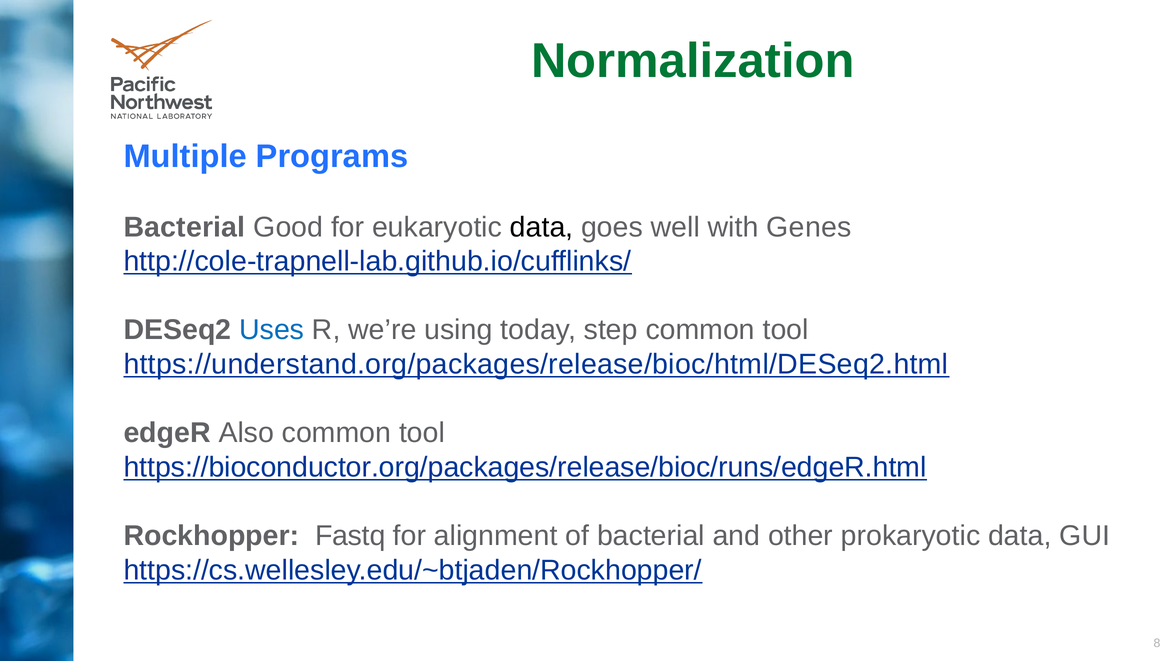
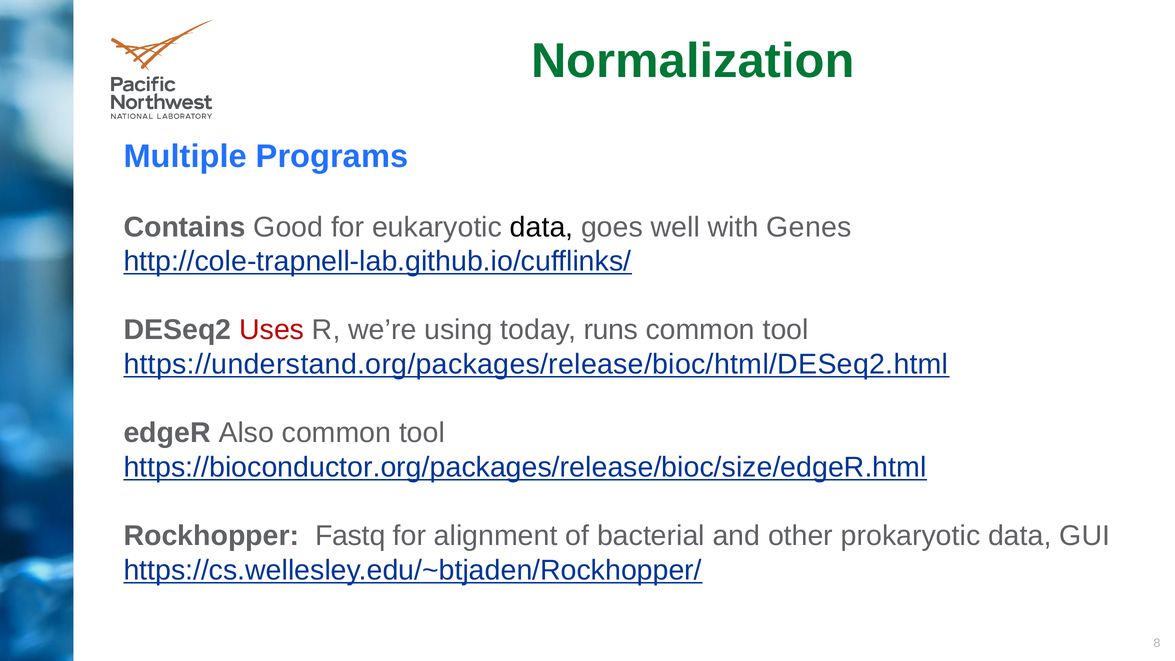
Bacterial at (184, 227): Bacterial -> Contains
Uses colour: blue -> red
step: step -> runs
https://bioconductor.org/packages/release/bioc/runs/edgeR.html: https://bioconductor.org/packages/release/bioc/runs/edgeR.html -> https://bioconductor.org/packages/release/bioc/size/edgeR.html
